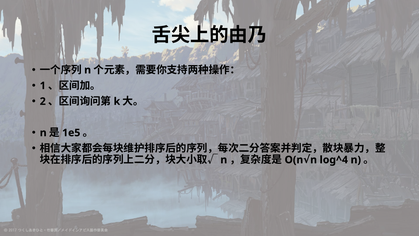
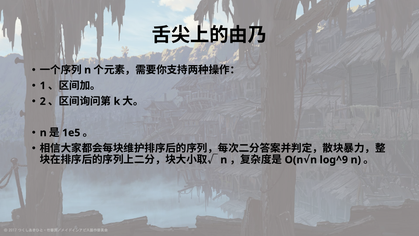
log^4: log^4 -> log^9
